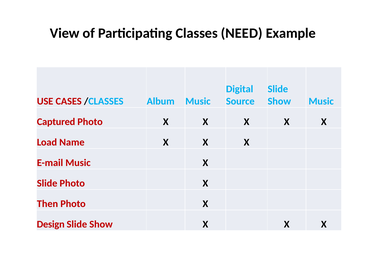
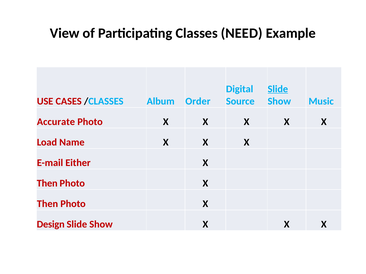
Slide at (278, 89) underline: none -> present
Album Music: Music -> Order
Captured: Captured -> Accurate
E-mail Music: Music -> Either
Slide at (47, 184): Slide -> Then
